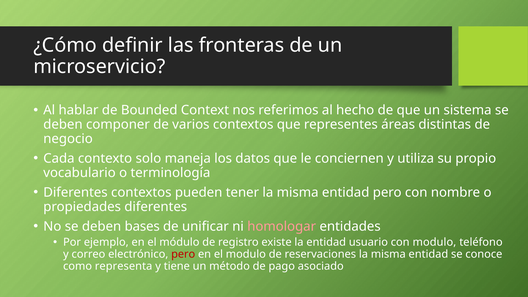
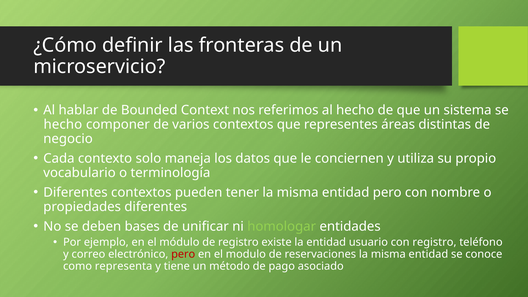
deben at (63, 124): deben -> hecho
homologar colour: pink -> light green
con modulo: modulo -> registro
